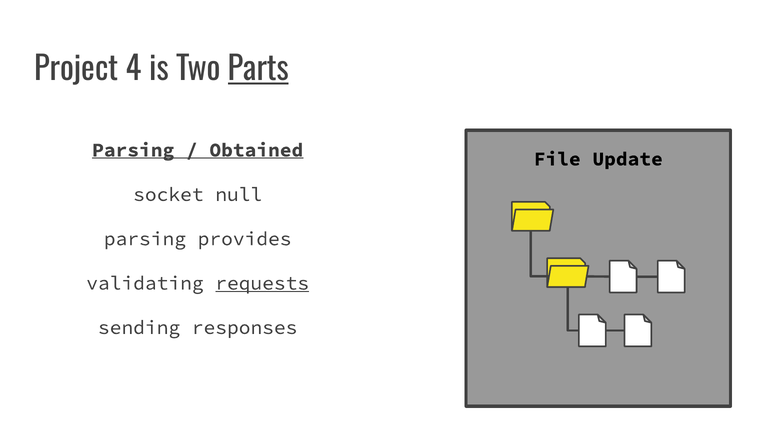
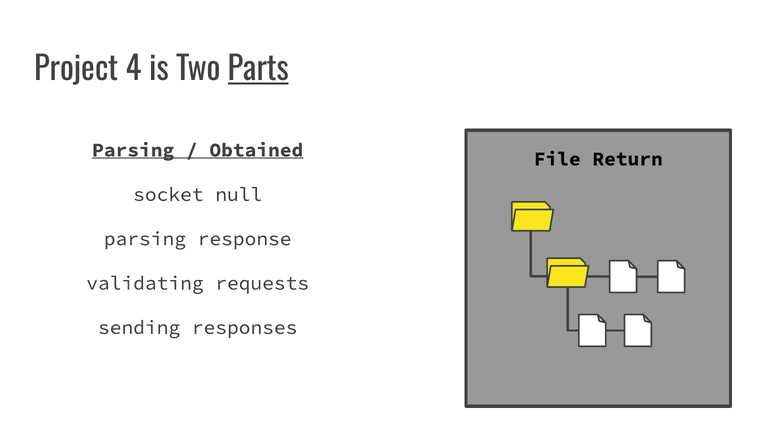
Update: Update -> Return
provides: provides -> response
requests underline: present -> none
